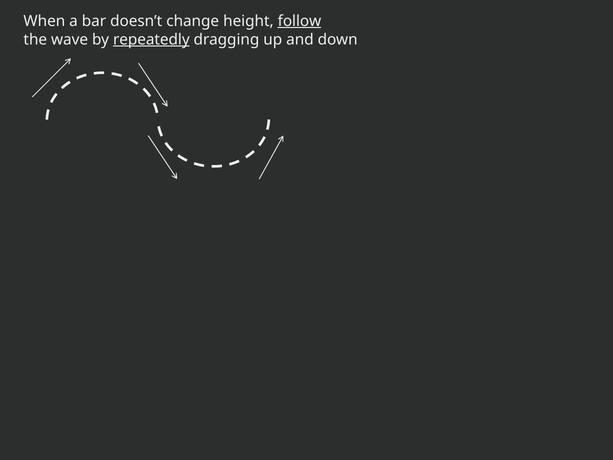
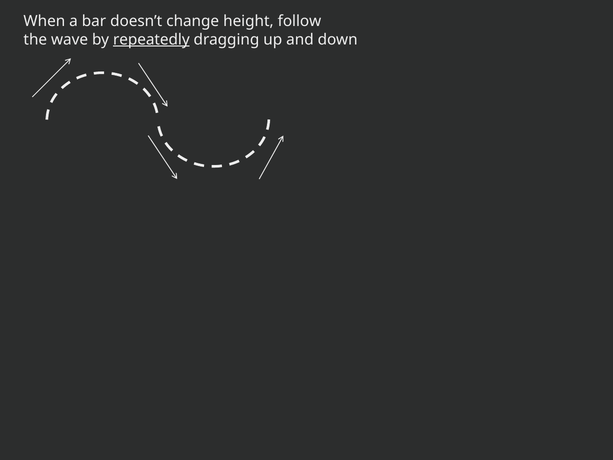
follow underline: present -> none
